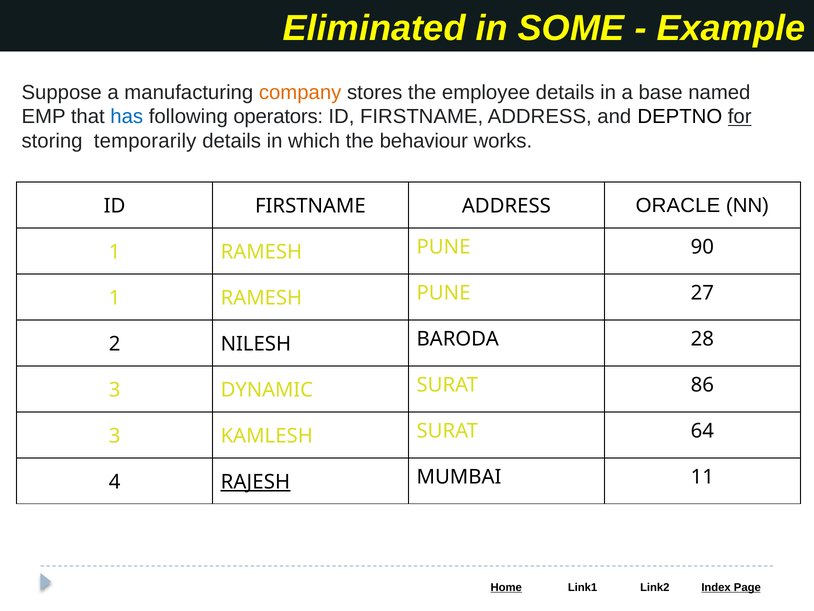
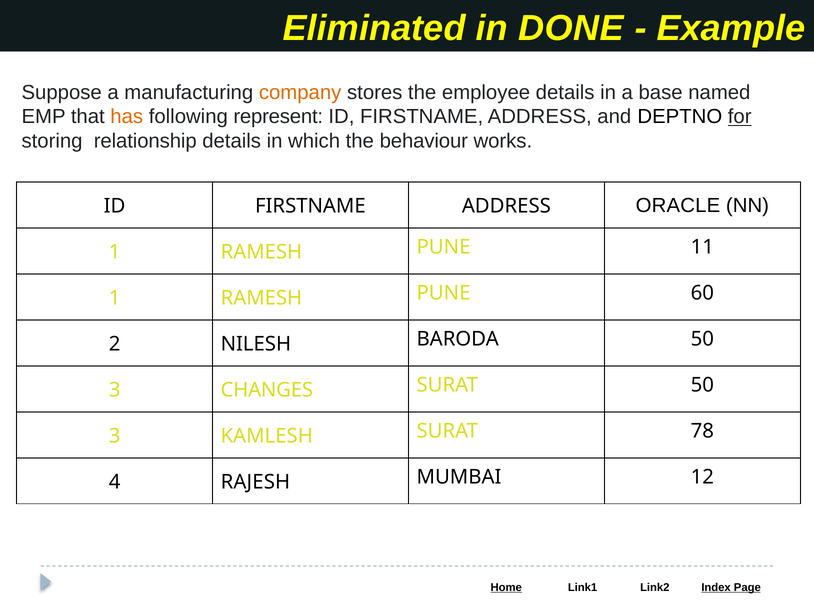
SOME: SOME -> DONE
has colour: blue -> orange
operators: operators -> represent
temporarily: temporarily -> relationship
90: 90 -> 11
27: 27 -> 60
BARODA 28: 28 -> 50
DYNAMIC: DYNAMIC -> CHANGES
SURAT 86: 86 -> 50
64: 64 -> 78
RAJESH underline: present -> none
11: 11 -> 12
